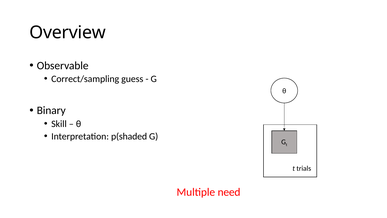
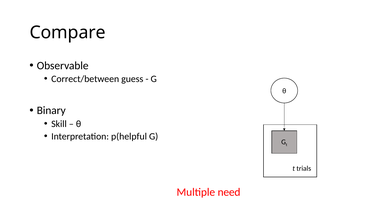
Overview: Overview -> Compare
Correct/sampling: Correct/sampling -> Correct/between
p(shaded: p(shaded -> p(helpful
